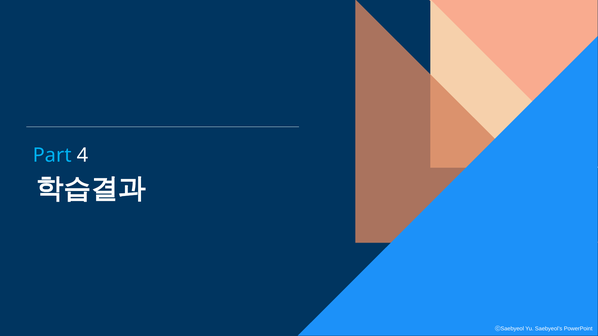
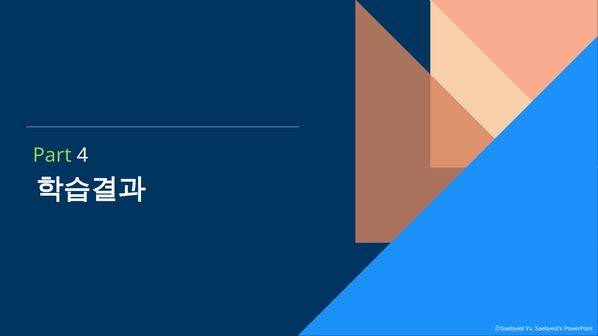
Part colour: light blue -> light green
